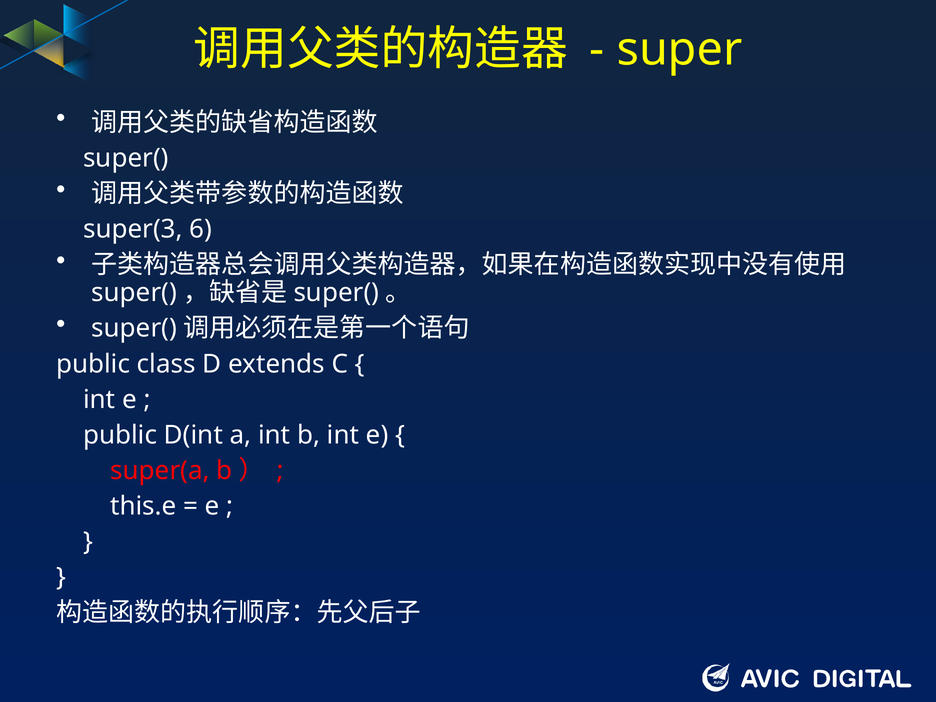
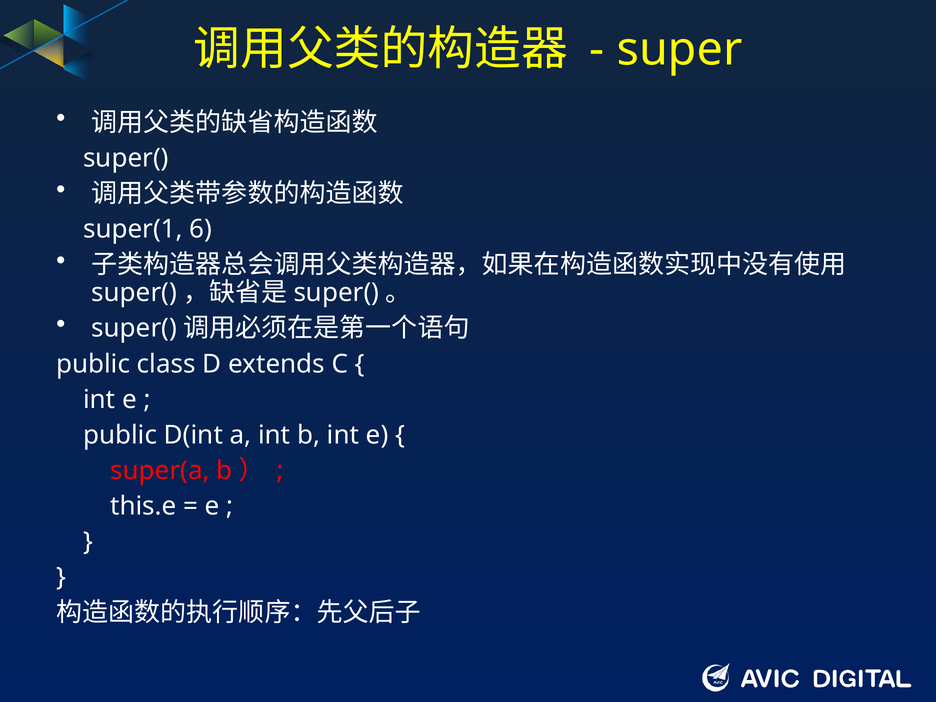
super(3: super(3 -> super(1
